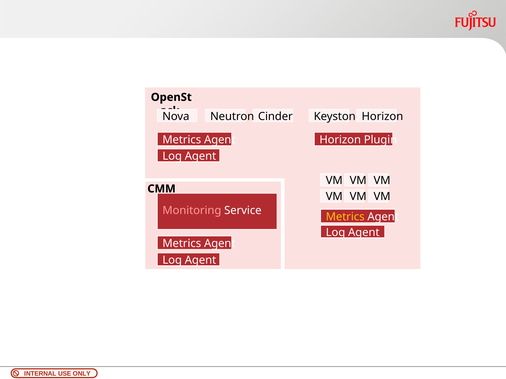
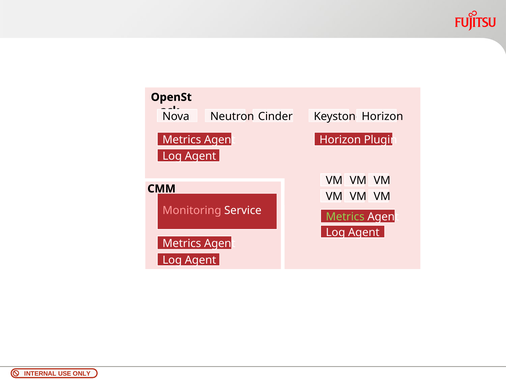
Metrics at (345, 217) colour: yellow -> light green
